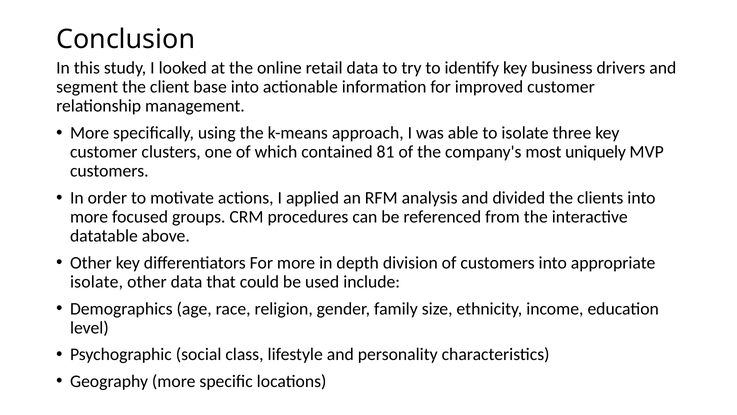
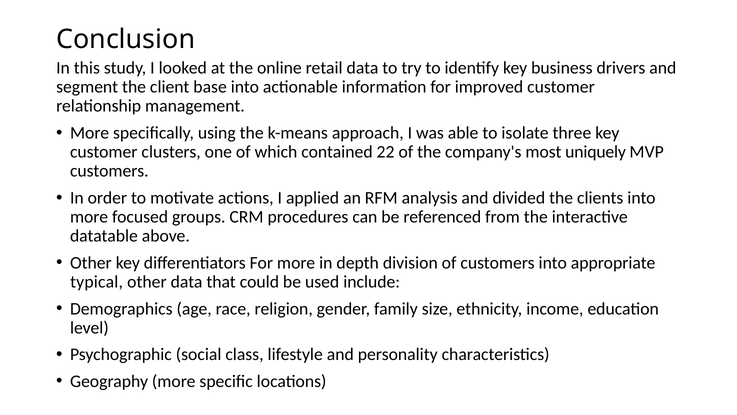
81: 81 -> 22
isolate at (97, 282): isolate -> typical
